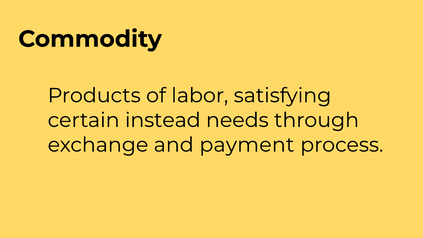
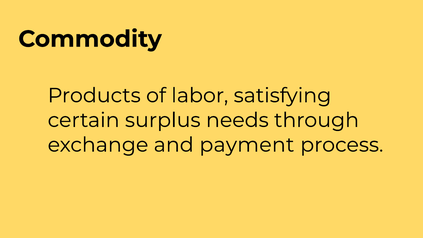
instead: instead -> surplus
